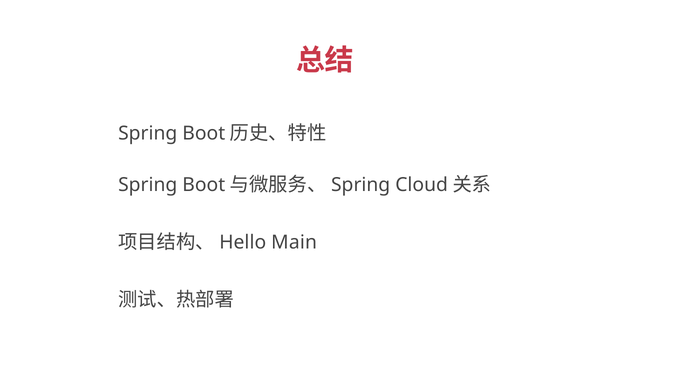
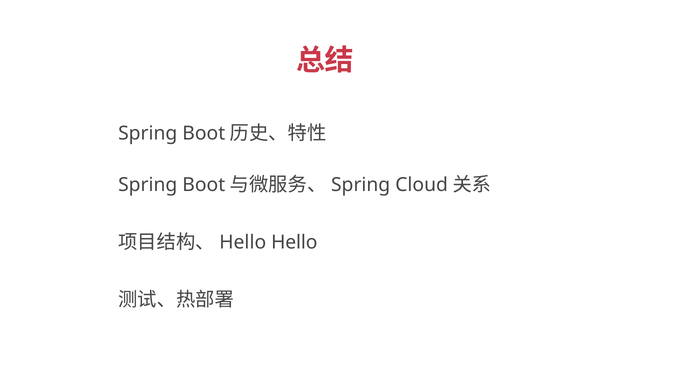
Main at (294, 242): Main -> Hello
